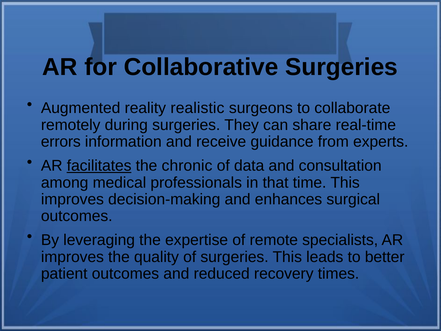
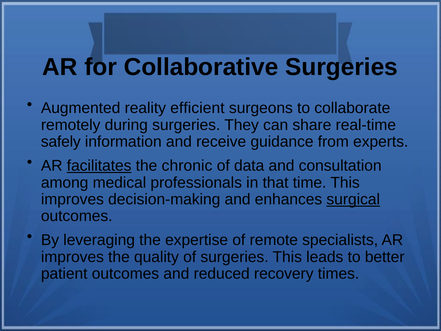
realistic: realistic -> efficient
errors: errors -> safely
surgical underline: none -> present
